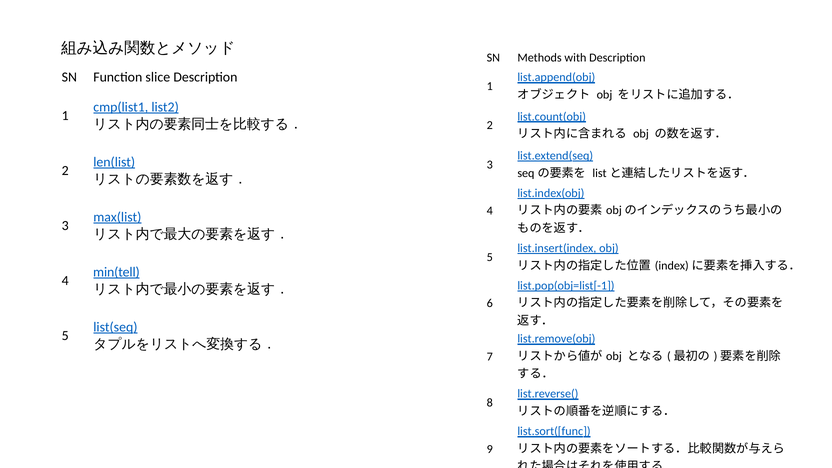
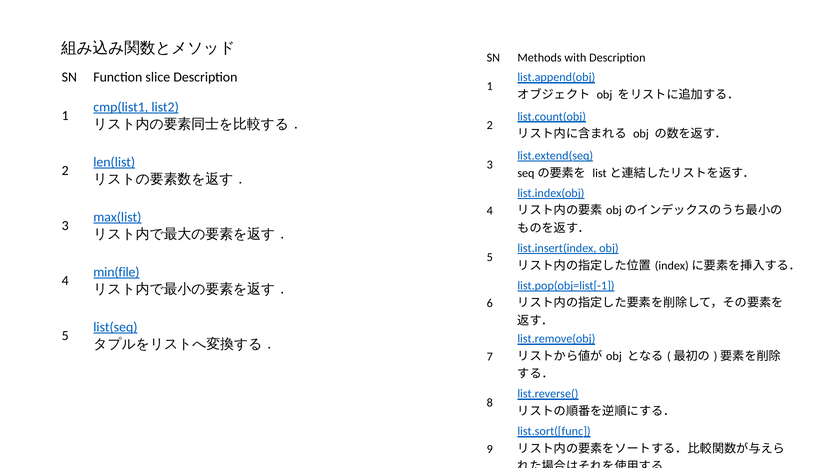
min(tell: min(tell -> min(file
